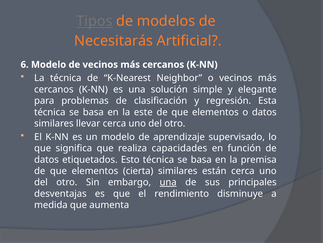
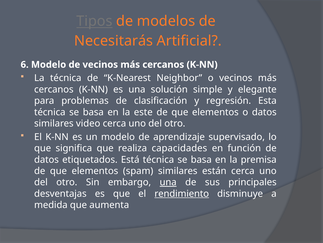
llevar: llevar -> video
Esto: Esto -> Está
cierta: cierta -> spam
rendimiento underline: none -> present
